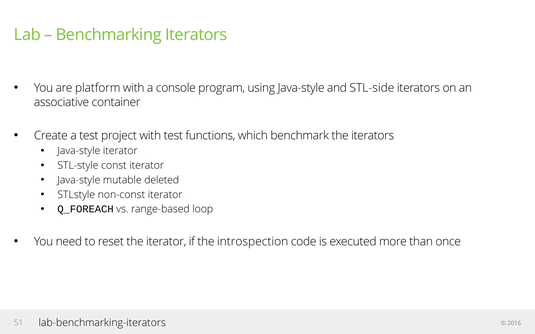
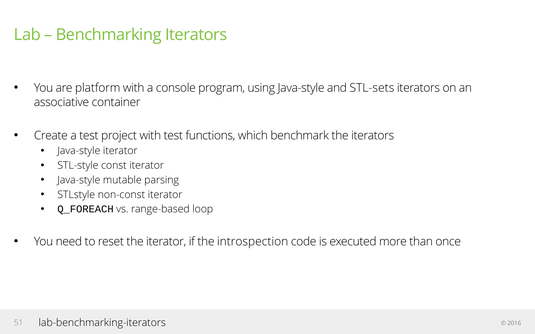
STL-side: STL-side -> STL-sets
deleted: deleted -> parsing
